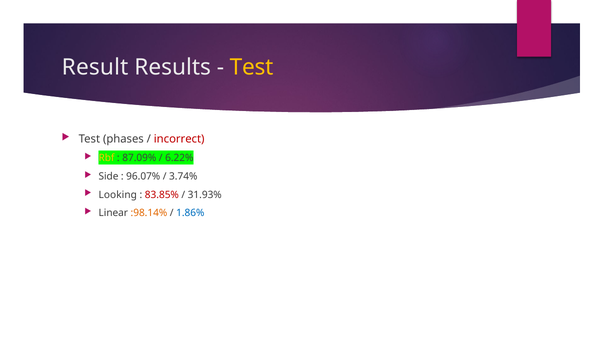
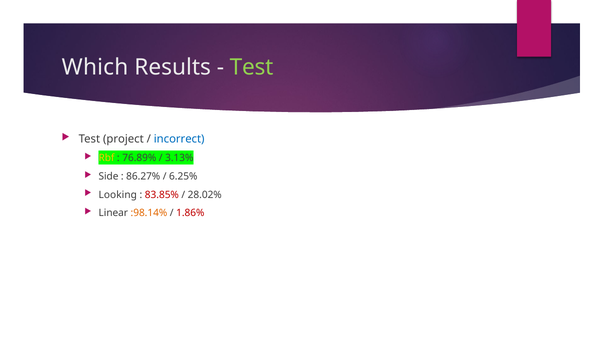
Result: Result -> Which
Test at (252, 67) colour: yellow -> light green
phases: phases -> project
incorrect colour: red -> blue
87.09%: 87.09% -> 76.89%
6.22%: 6.22% -> 3.13%
96.07%: 96.07% -> 86.27%
3.74%: 3.74% -> 6.25%
31.93%: 31.93% -> 28.02%
1.86% colour: blue -> red
